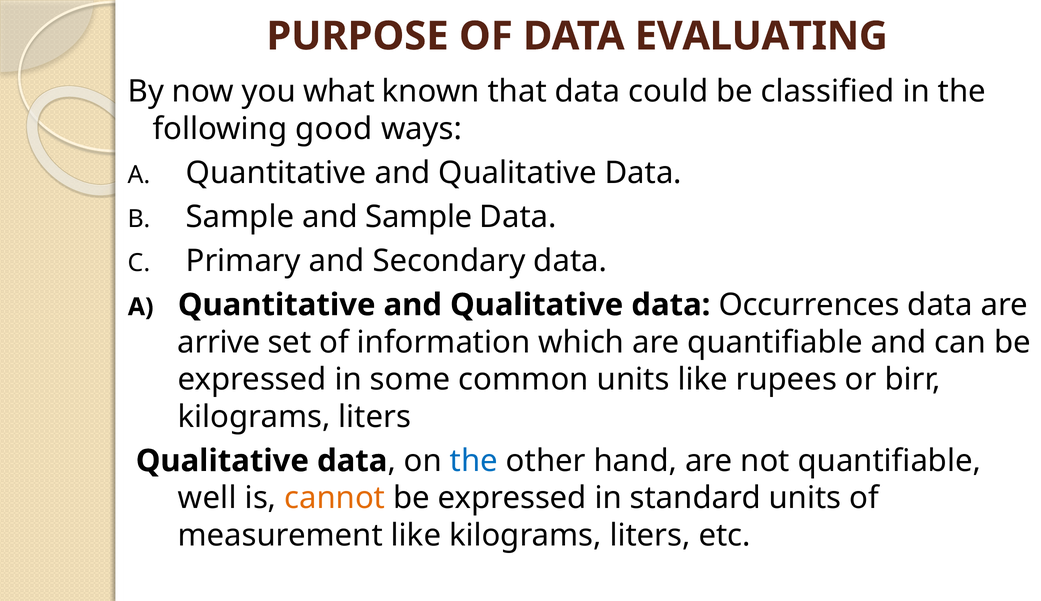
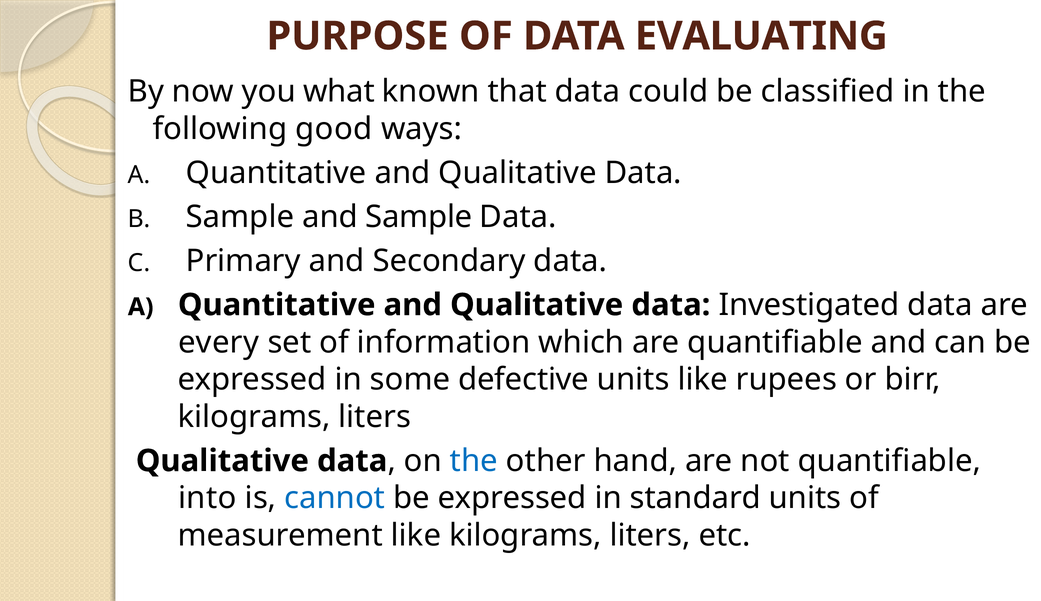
Occurrences: Occurrences -> Investigated
arrive: arrive -> every
common: common -> defective
well: well -> into
cannot colour: orange -> blue
